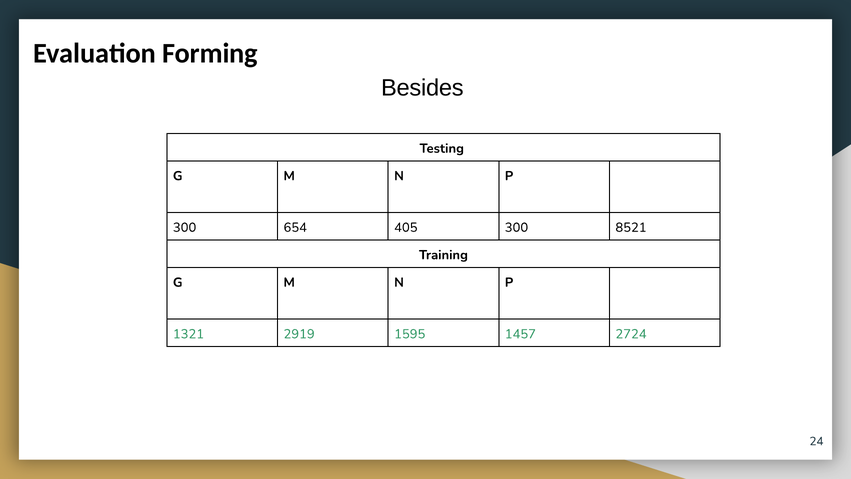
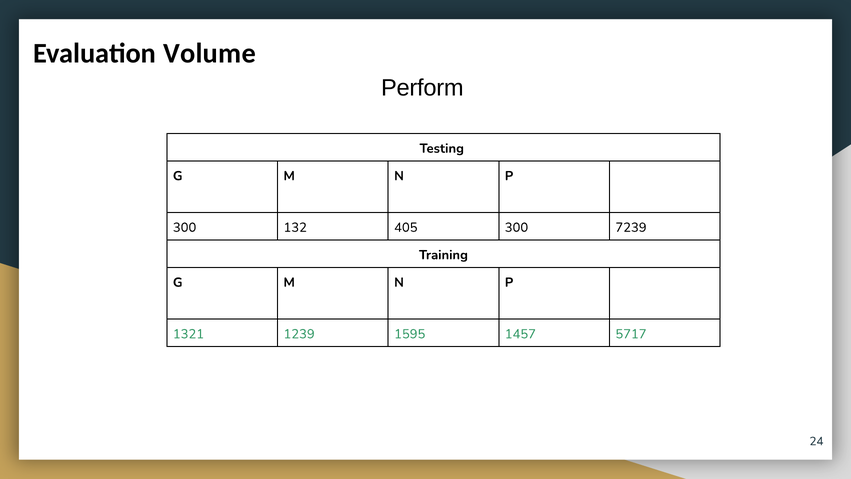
Forming: Forming -> Volume
Besides: Besides -> Perform
654: 654 -> 132
8521: 8521 -> 7239
2919: 2919 -> 1239
2724: 2724 -> 5717
